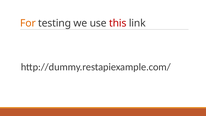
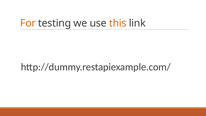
this colour: red -> orange
